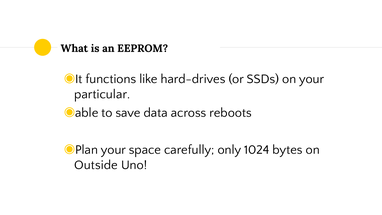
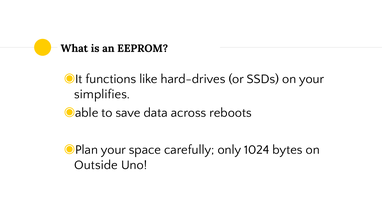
particular: particular -> simplifies
